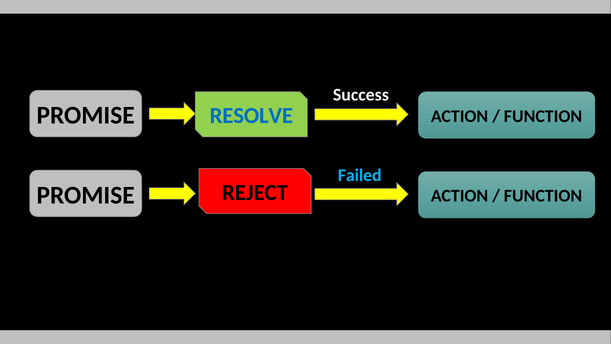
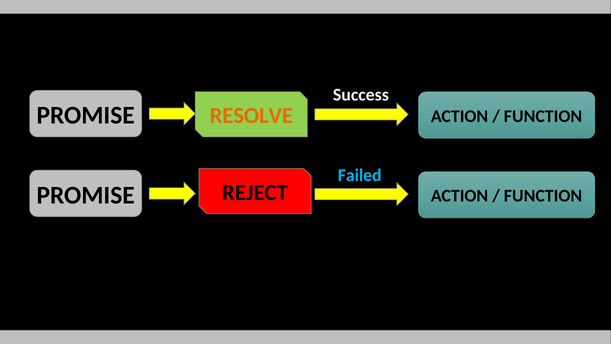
RESOLVE colour: blue -> orange
